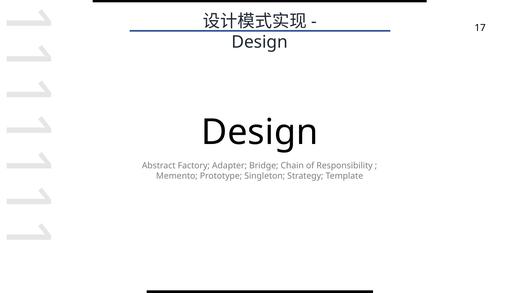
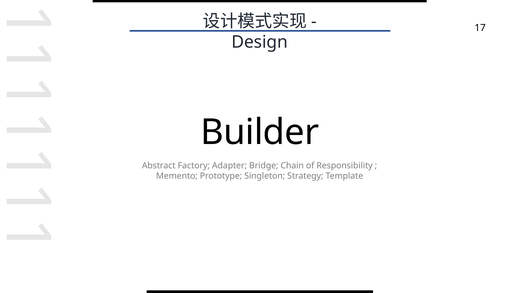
Design at (260, 132): Design -> Builder
